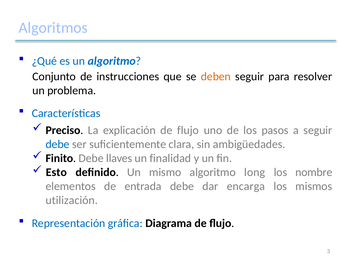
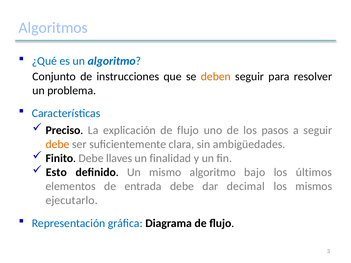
debe at (58, 144) colour: blue -> orange
long: long -> bajo
nombre: nombre -> últimos
encarga: encarga -> decimal
utilización: utilización -> ejecutarlo
